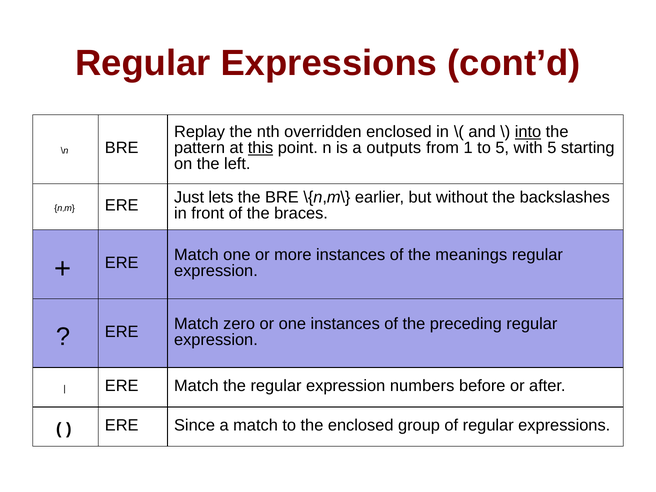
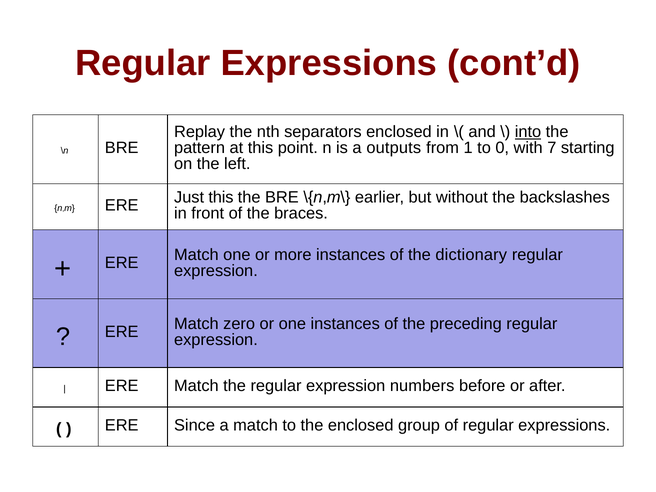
overridden: overridden -> separators
this at (261, 148) underline: present -> none
to 5: 5 -> 0
with 5: 5 -> 7
Just lets: lets -> this
meanings: meanings -> dictionary
